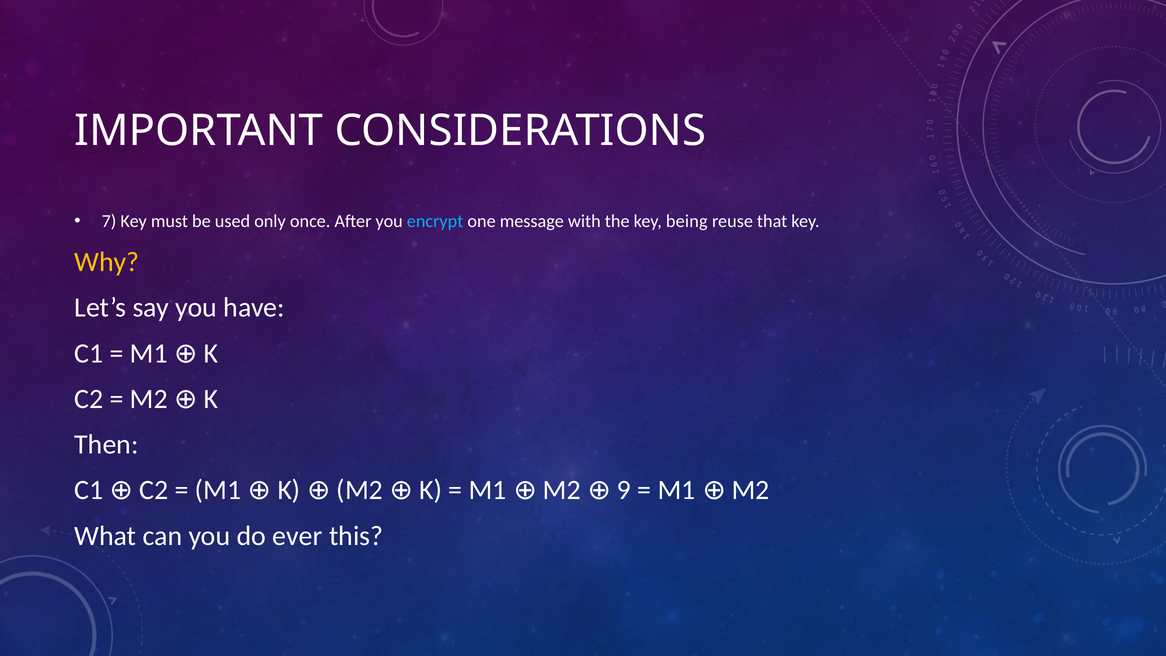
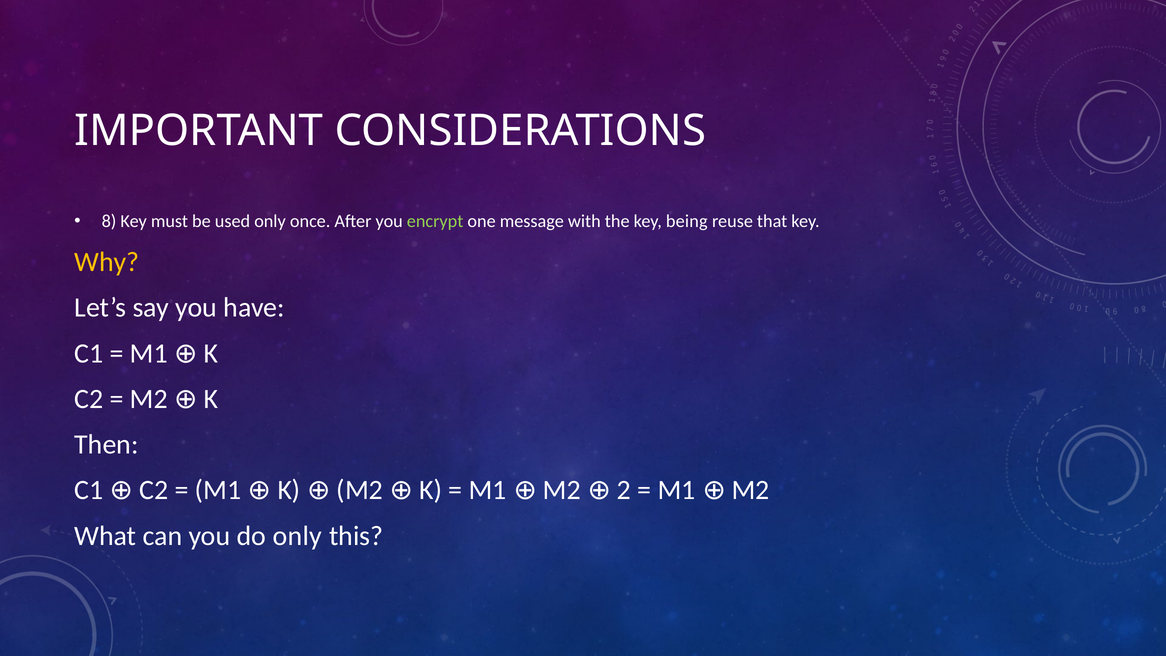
7: 7 -> 8
encrypt colour: light blue -> light green
9: 9 -> 2
do ever: ever -> only
